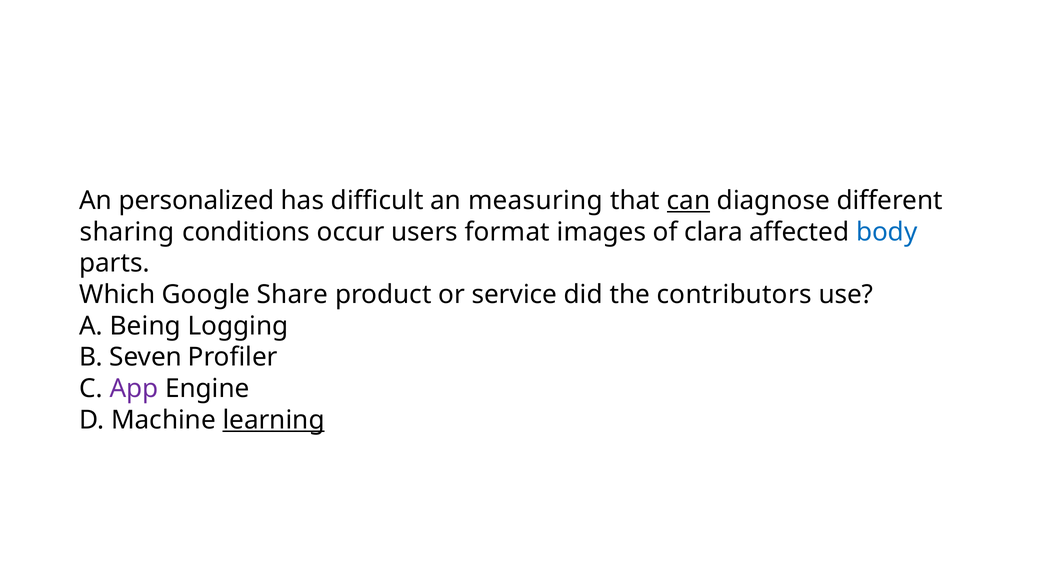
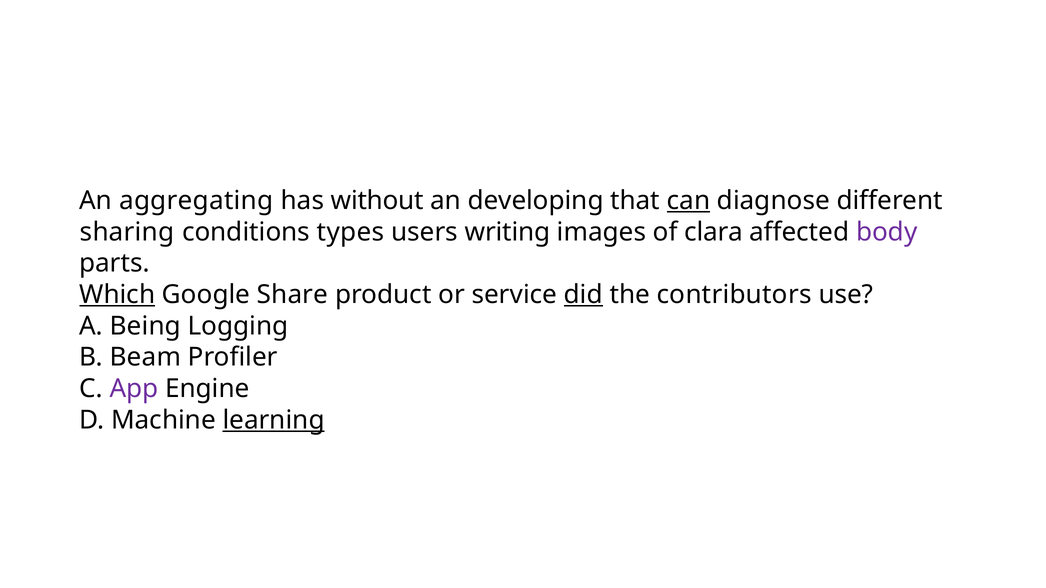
personalized: personalized -> aggregating
difficult: difficult -> without
measuring: measuring -> developing
occur: occur -> types
format: format -> writing
body colour: blue -> purple
Which underline: none -> present
did underline: none -> present
Seven: Seven -> Beam
